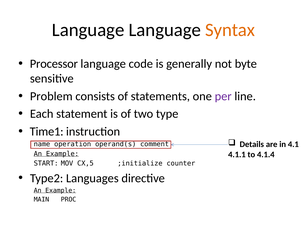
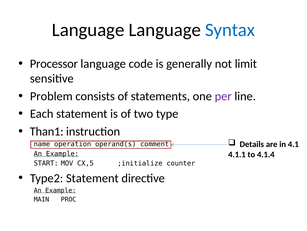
Syntax colour: orange -> blue
byte: byte -> limit
Time1: Time1 -> Than1
Type2 Languages: Languages -> Statement
